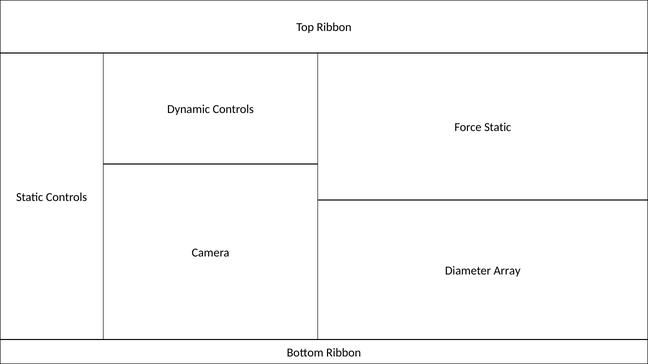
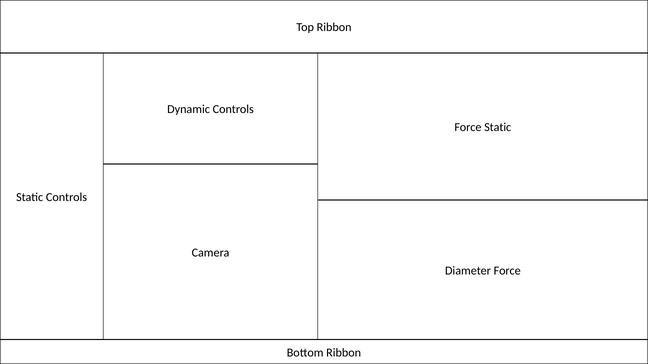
Diameter Array: Array -> Force
